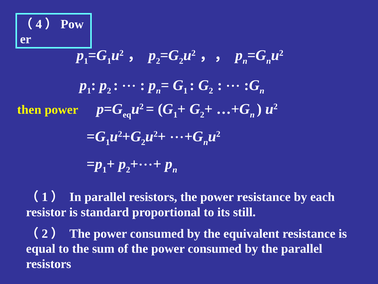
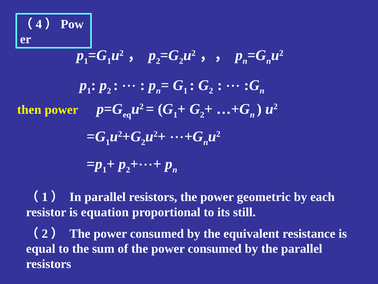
power resistance: resistance -> geometric
standard: standard -> equation
